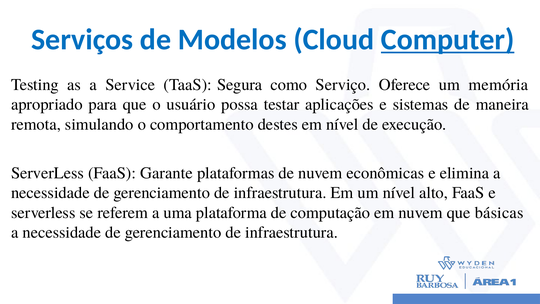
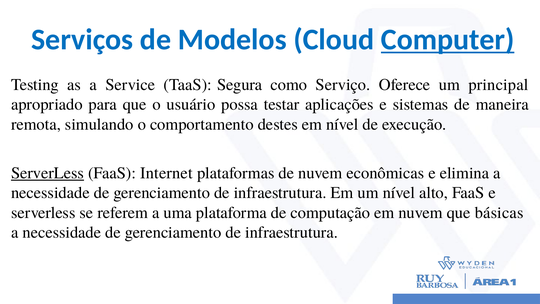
memória: memória -> principal
ServerLess at (48, 173) underline: none -> present
Garante: Garante -> Internet
